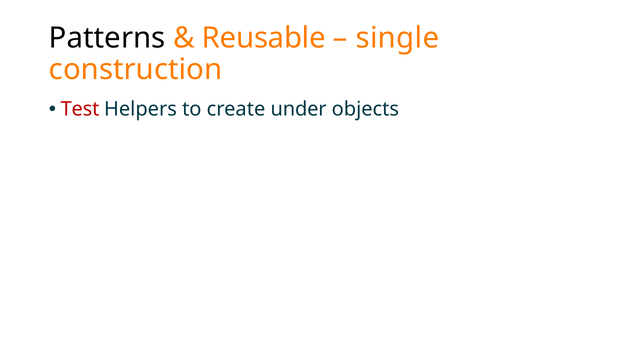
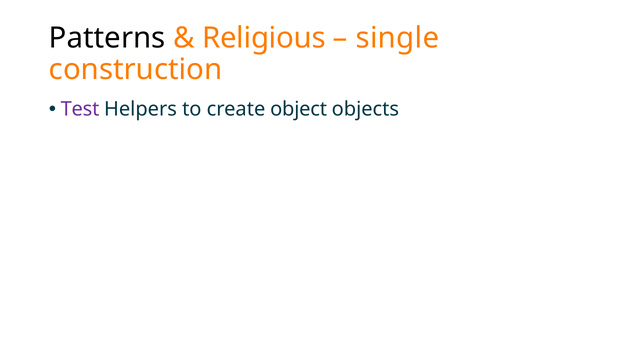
Reusable: Reusable -> Religious
Test colour: red -> purple
under: under -> object
